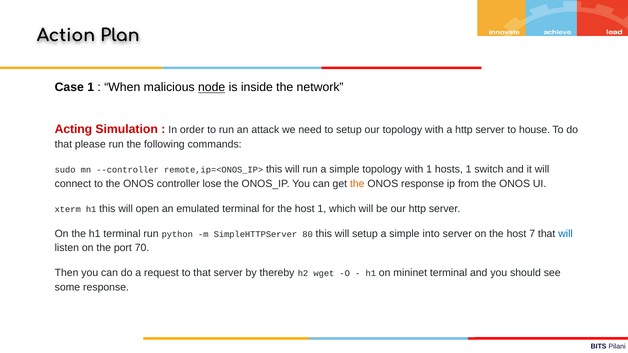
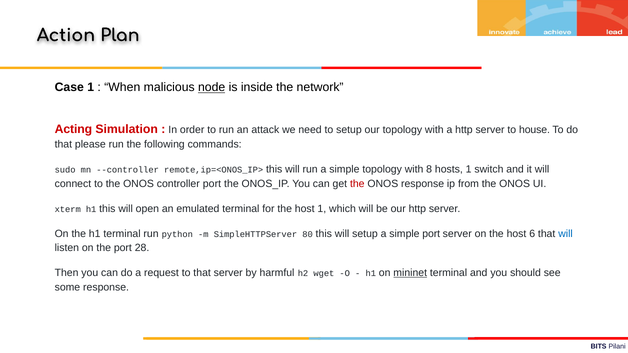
with 1: 1 -> 8
controller lose: lose -> port
the at (357, 184) colour: orange -> red
simple into: into -> port
7: 7 -> 6
70: 70 -> 28
thereby: thereby -> harmful
mininet underline: none -> present
